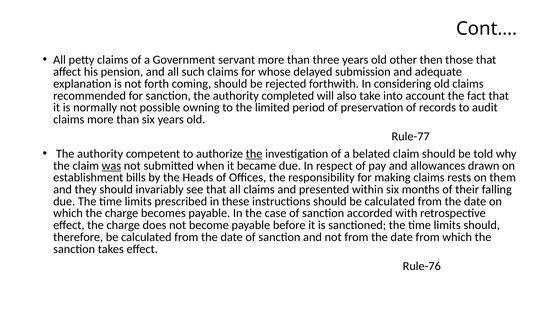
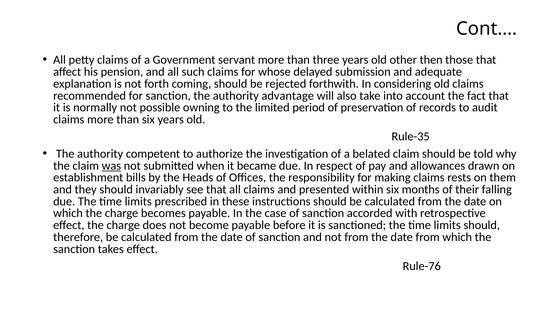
completed: completed -> advantage
Rule-77: Rule-77 -> Rule-35
the at (254, 154) underline: present -> none
